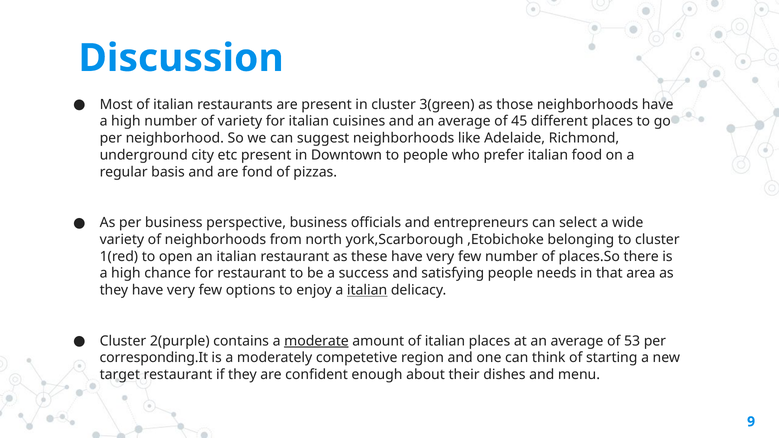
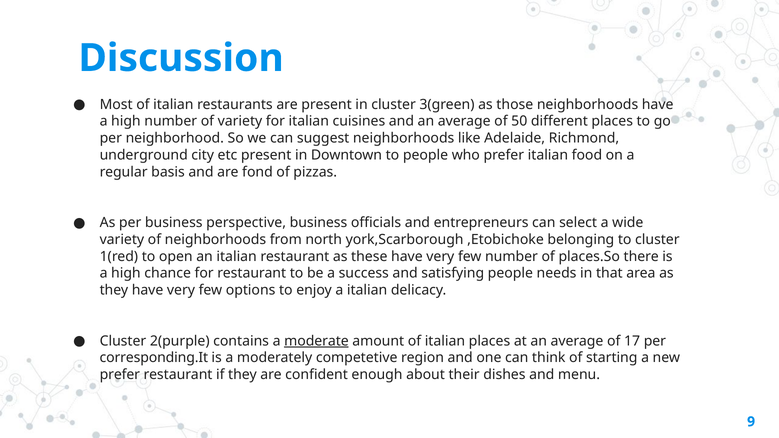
45: 45 -> 50
italian at (367, 290) underline: present -> none
53: 53 -> 17
target at (120, 375): target -> prefer
